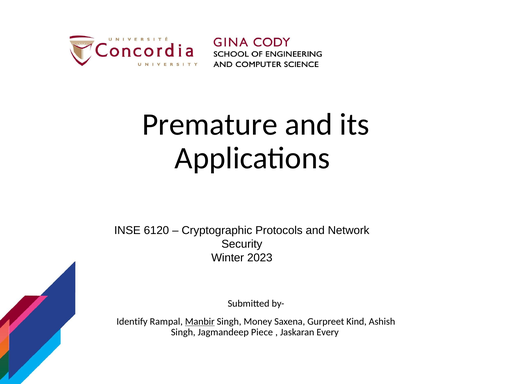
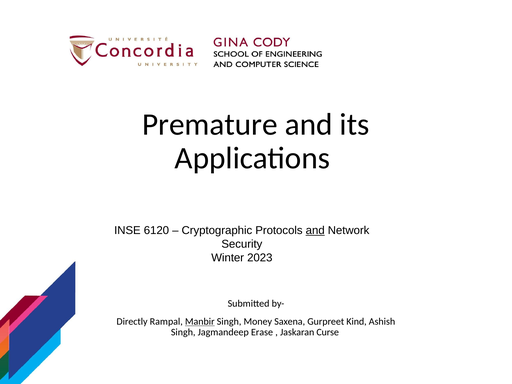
and at (315, 230) underline: none -> present
Identify: Identify -> Directly
Piece: Piece -> Erase
Every: Every -> Curse
